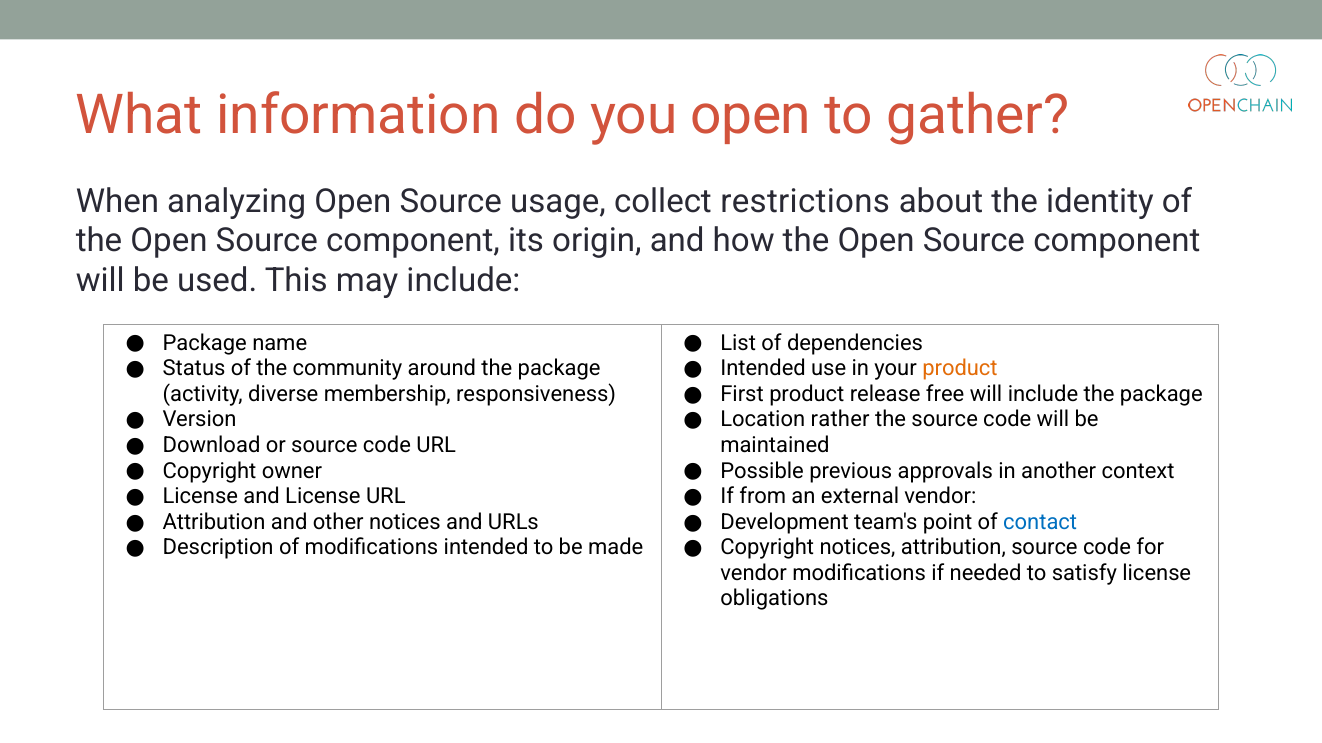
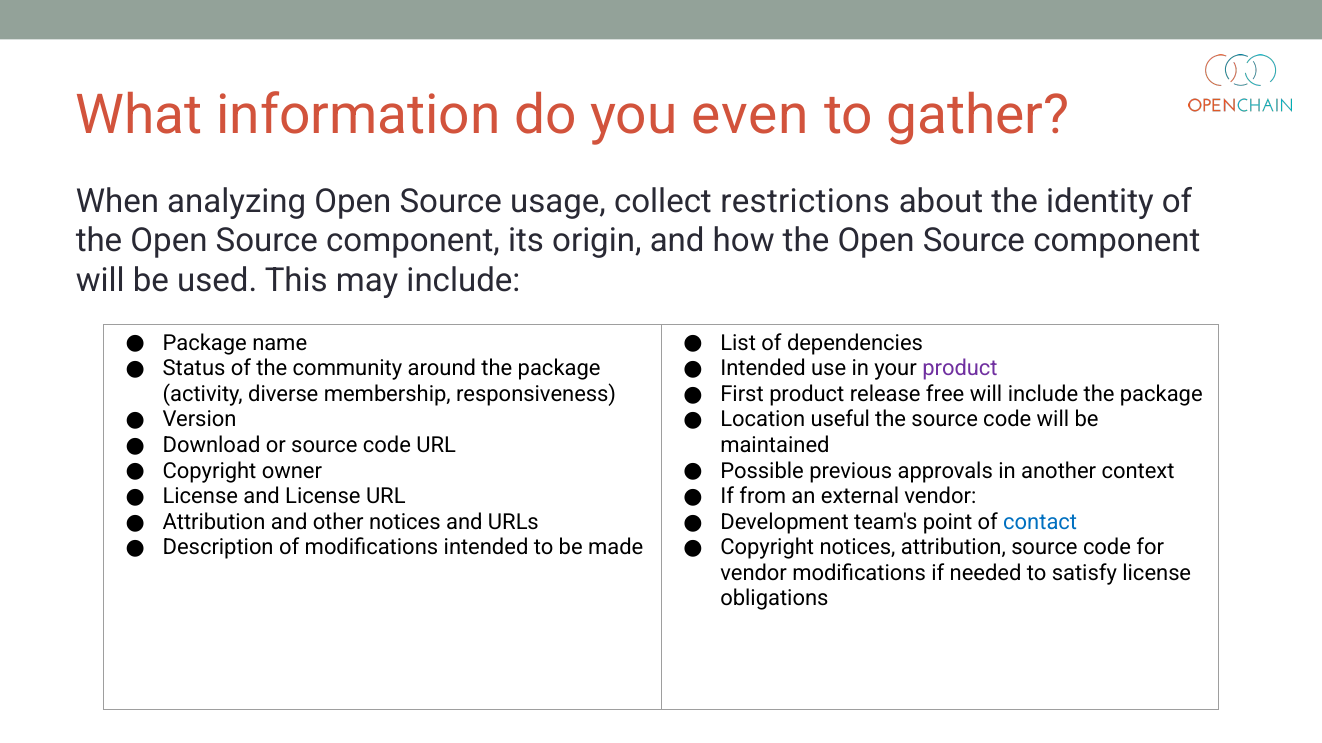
you open: open -> even
product at (960, 369) colour: orange -> purple
rather: rather -> useful
